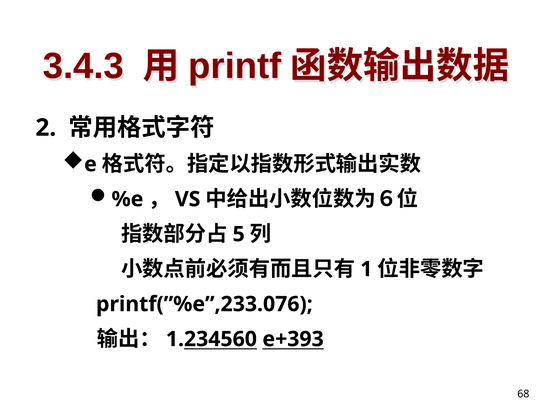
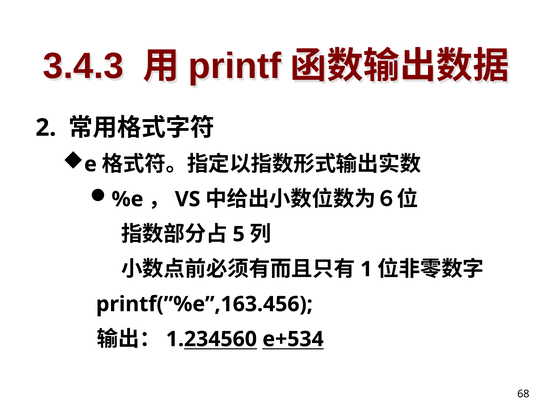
printf(”%e”,233.076: printf(”%e”,233.076 -> printf(”%e”,163.456
e+393: e+393 -> e+534
